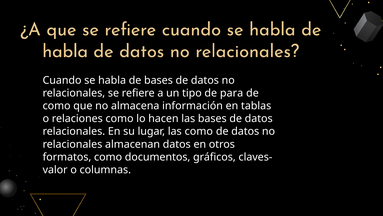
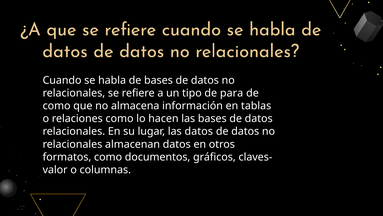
habla at (65, 51): habla -> datos
las como: como -> datos
